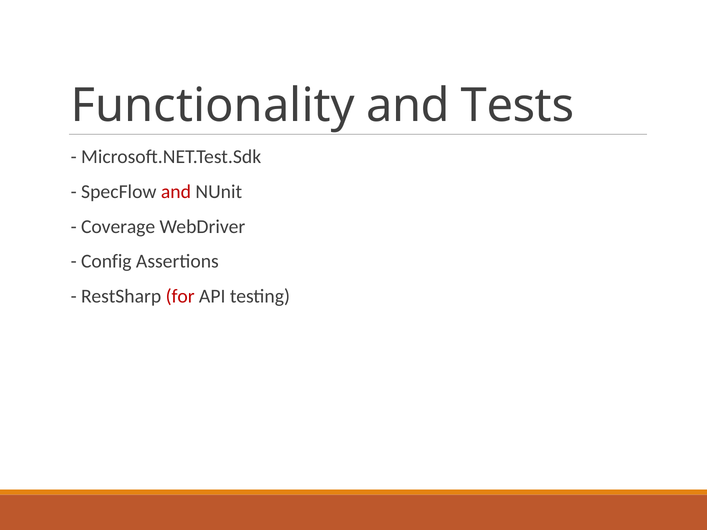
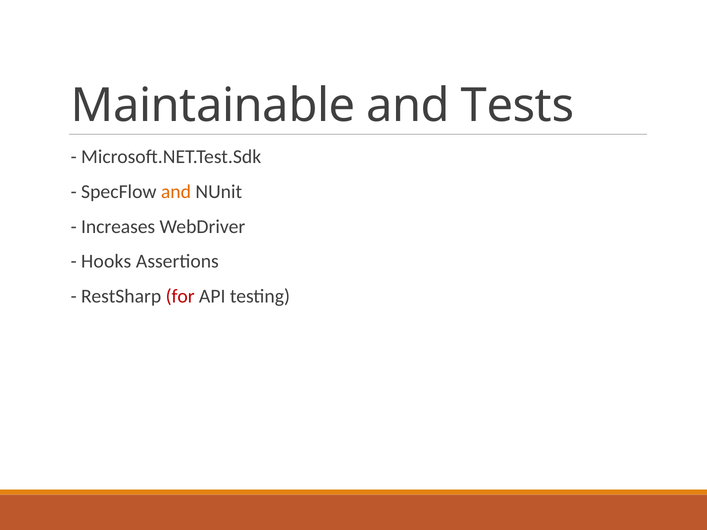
Functionality: Functionality -> Maintainable
and at (176, 192) colour: red -> orange
Coverage: Coverage -> Increases
Config: Config -> Hooks
